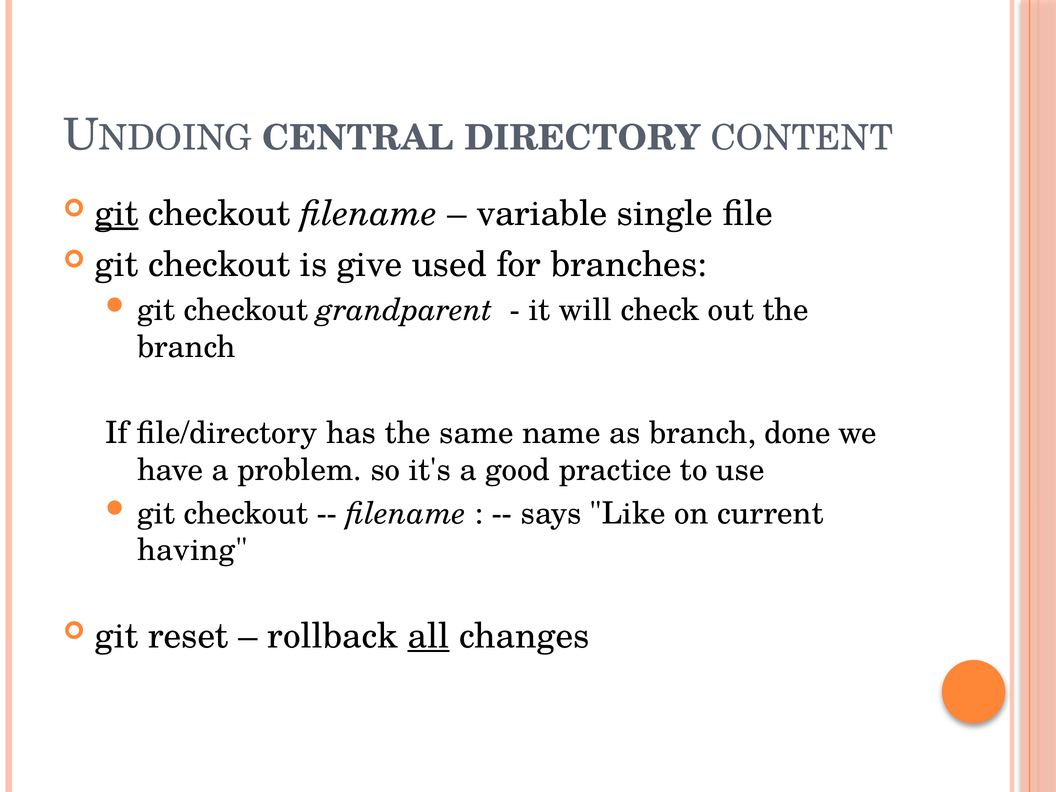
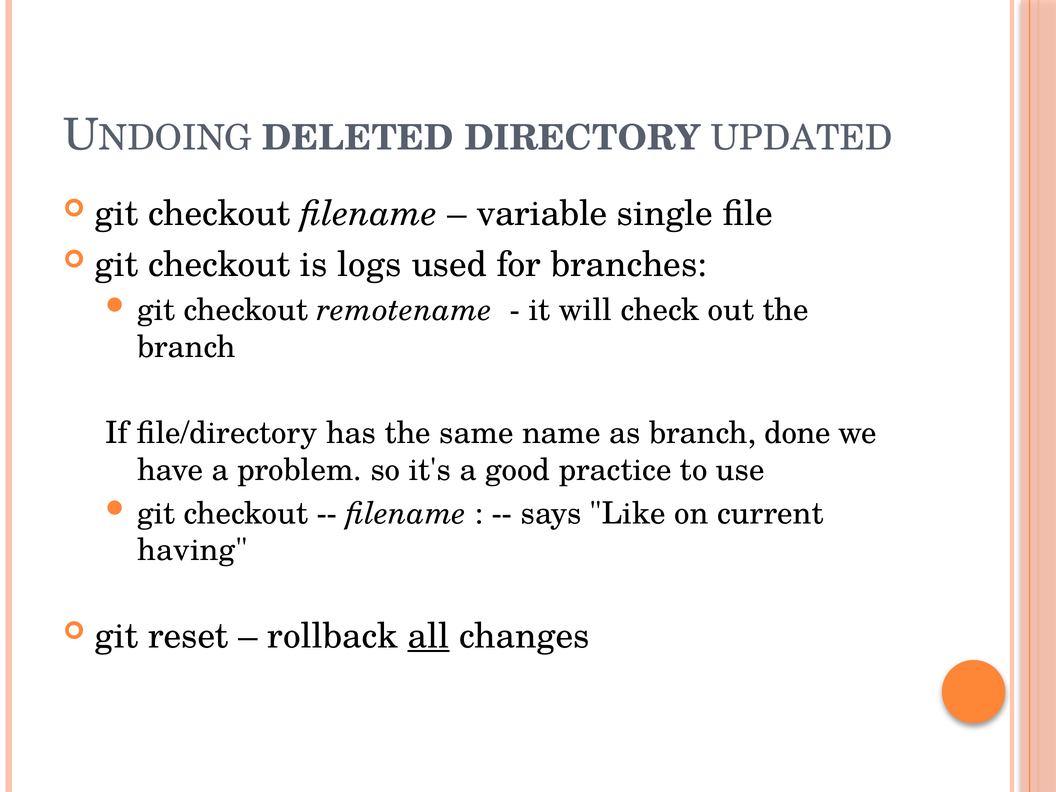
CENTRAL: CENTRAL -> DELETED
CONTENT: CONTENT -> UPDATED
git at (117, 214) underline: present -> none
give: give -> logs
grandparent: grandparent -> remotename
